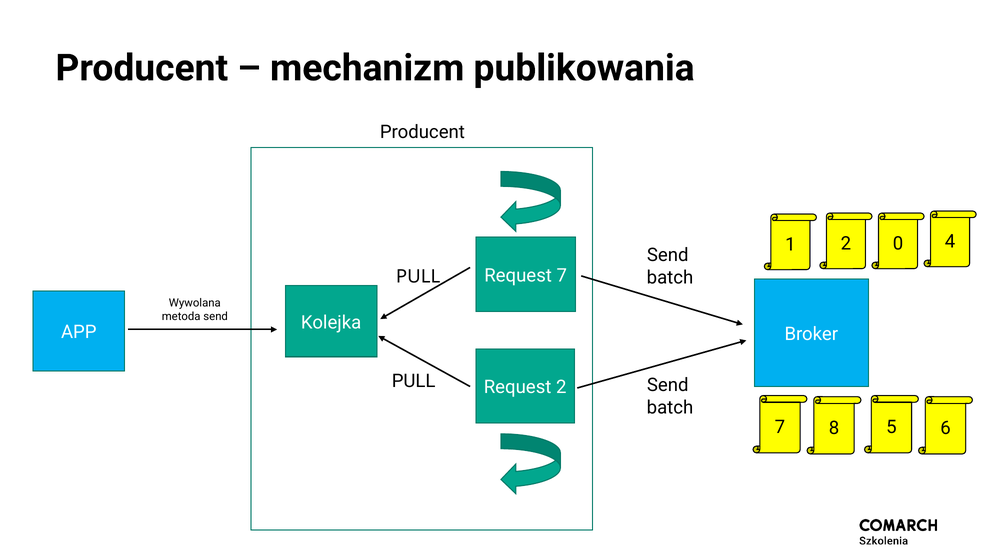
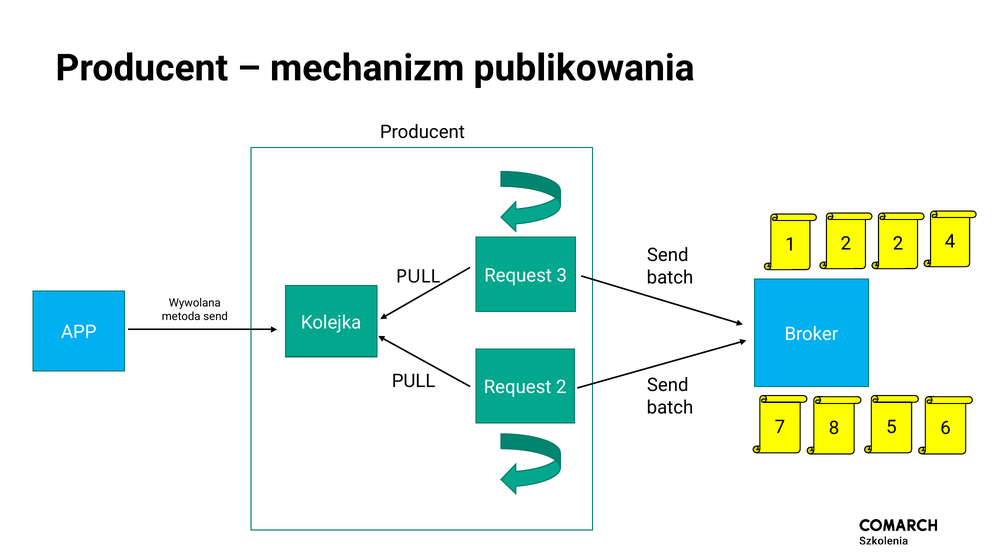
2 0: 0 -> 2
Request 7: 7 -> 3
